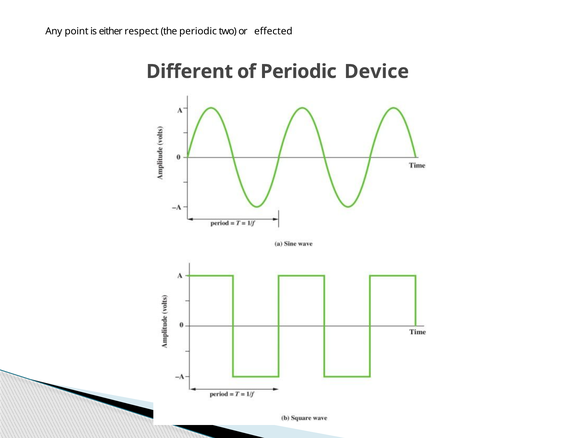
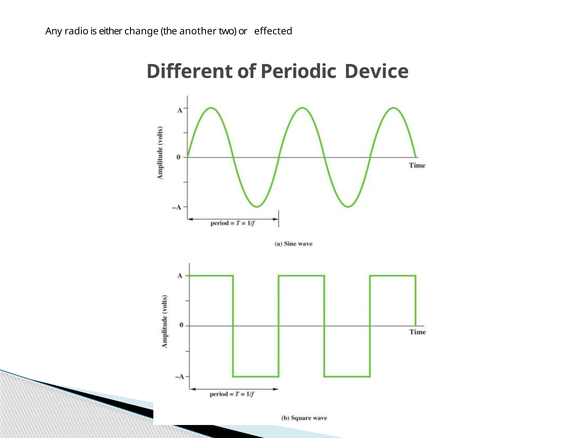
point: point -> radio
respect: respect -> change
the periodic: periodic -> another
